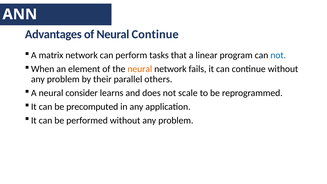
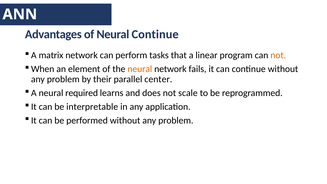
not at (278, 55) colour: blue -> orange
others: others -> center
consider: consider -> required
precomputed: precomputed -> interpretable
